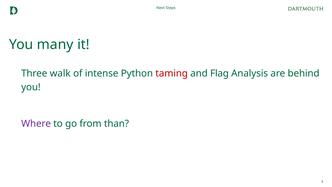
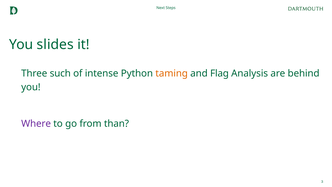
many: many -> slides
walk: walk -> such
taming colour: red -> orange
